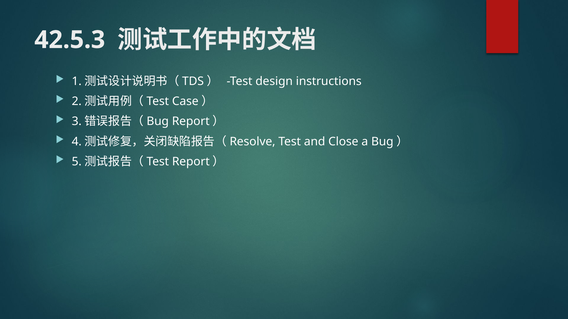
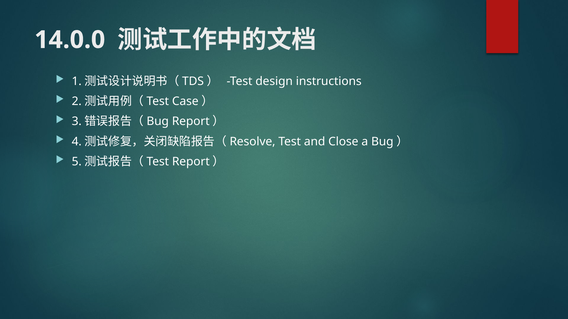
42.5.3: 42.5.3 -> 14.0.0
